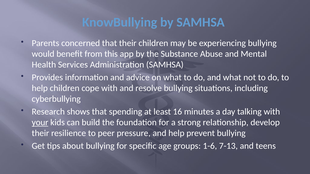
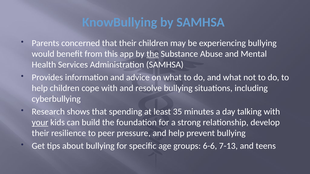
the at (153, 54) underline: none -> present
16: 16 -> 35
1-6: 1-6 -> 6-6
